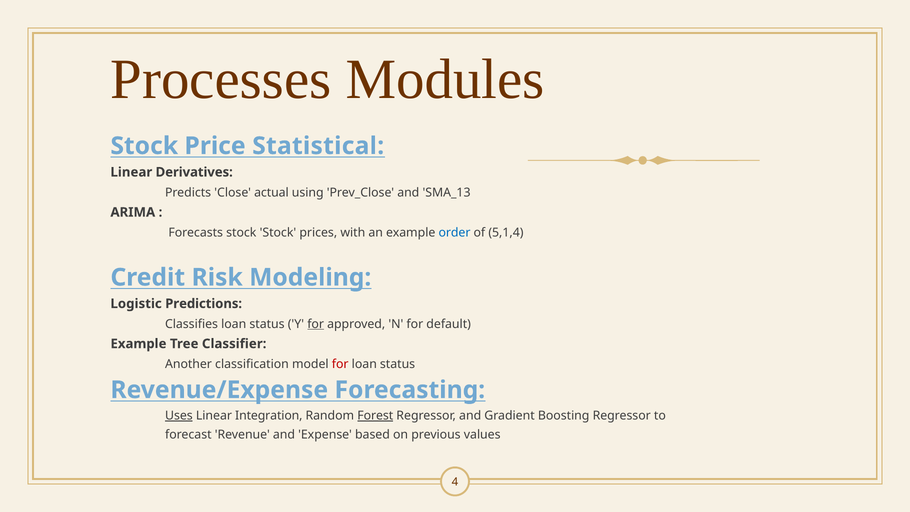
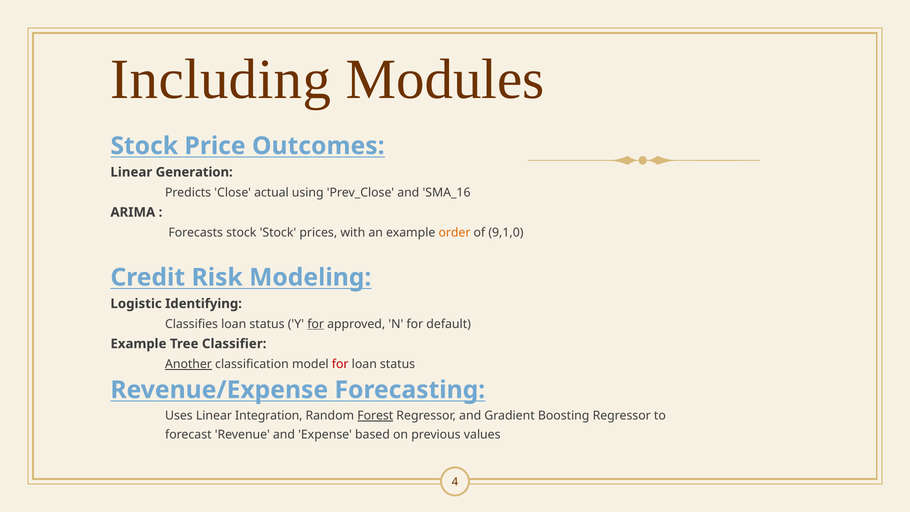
Processes: Processes -> Including
Statistical: Statistical -> Outcomes
Derivatives: Derivatives -> Generation
SMA_13: SMA_13 -> SMA_16
order colour: blue -> orange
5,1,4: 5,1,4 -> 9,1,0
Predictions: Predictions -> Identifying
Another underline: none -> present
Uses underline: present -> none
